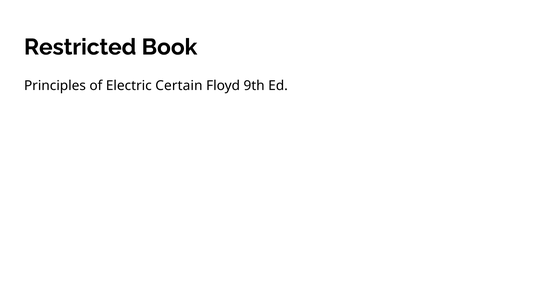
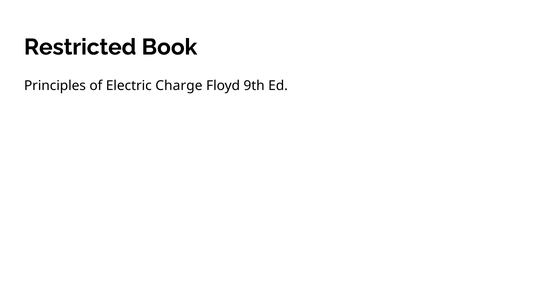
Certain: Certain -> Charge
